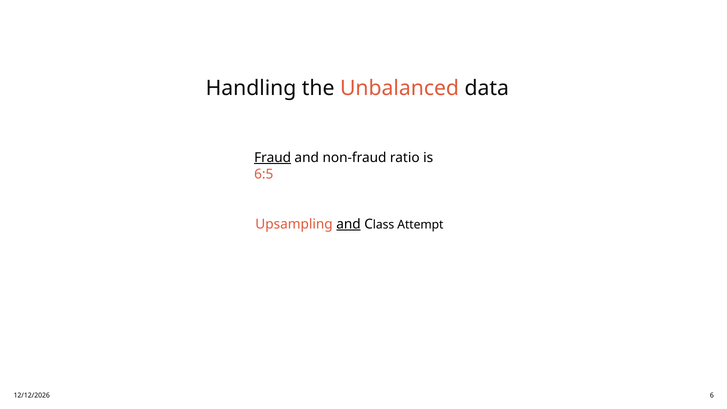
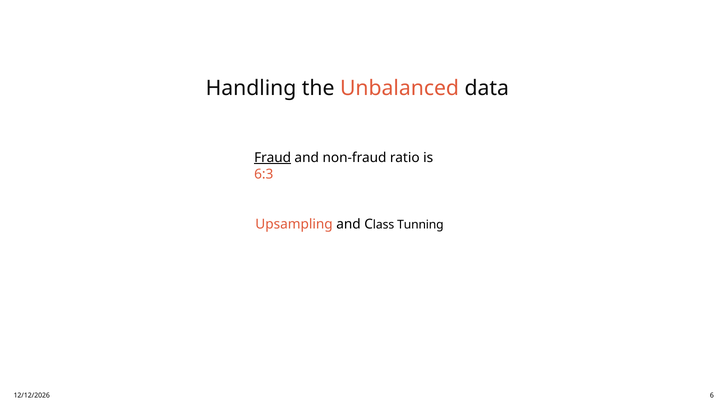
6:5: 6:5 -> 6:3
and at (349, 224) underline: present -> none
Attempt: Attempt -> Tunning
